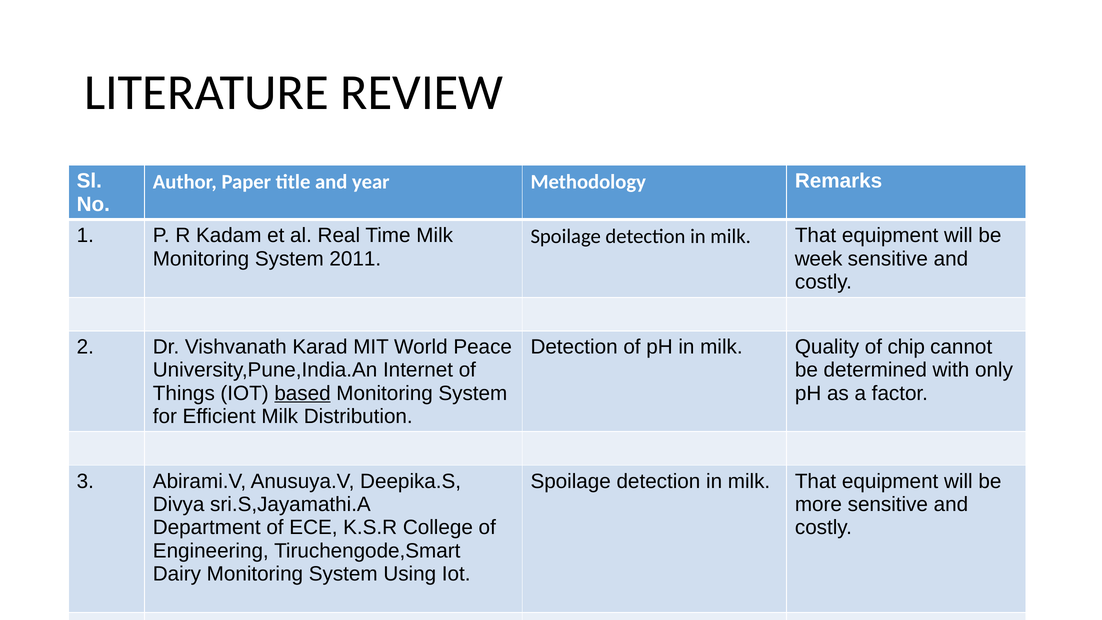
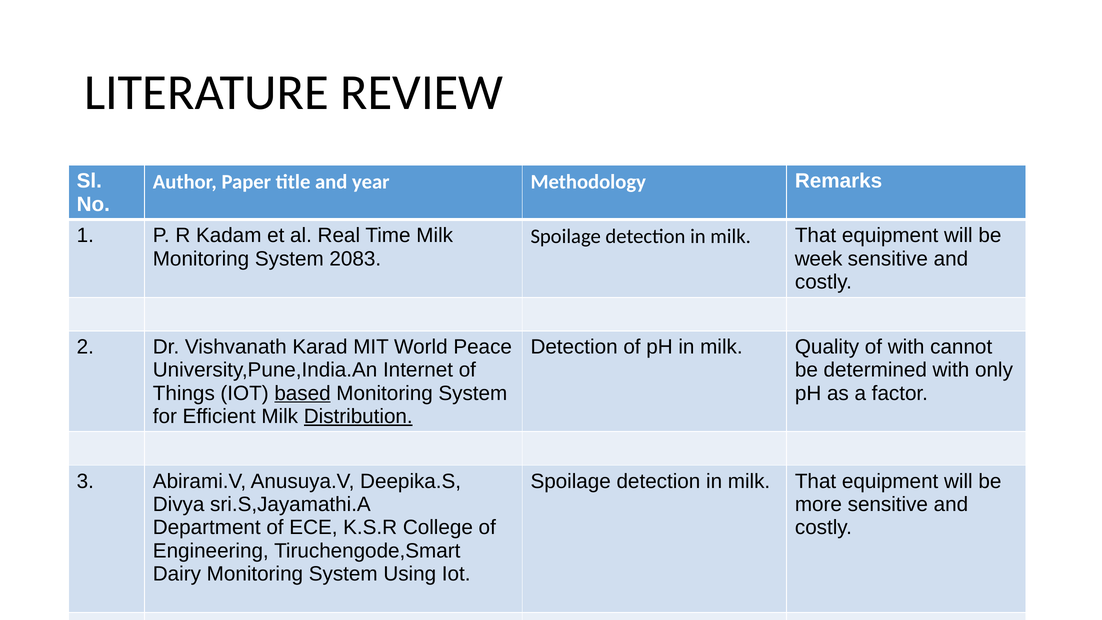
2011: 2011 -> 2083
of chip: chip -> with
Distribution underline: none -> present
